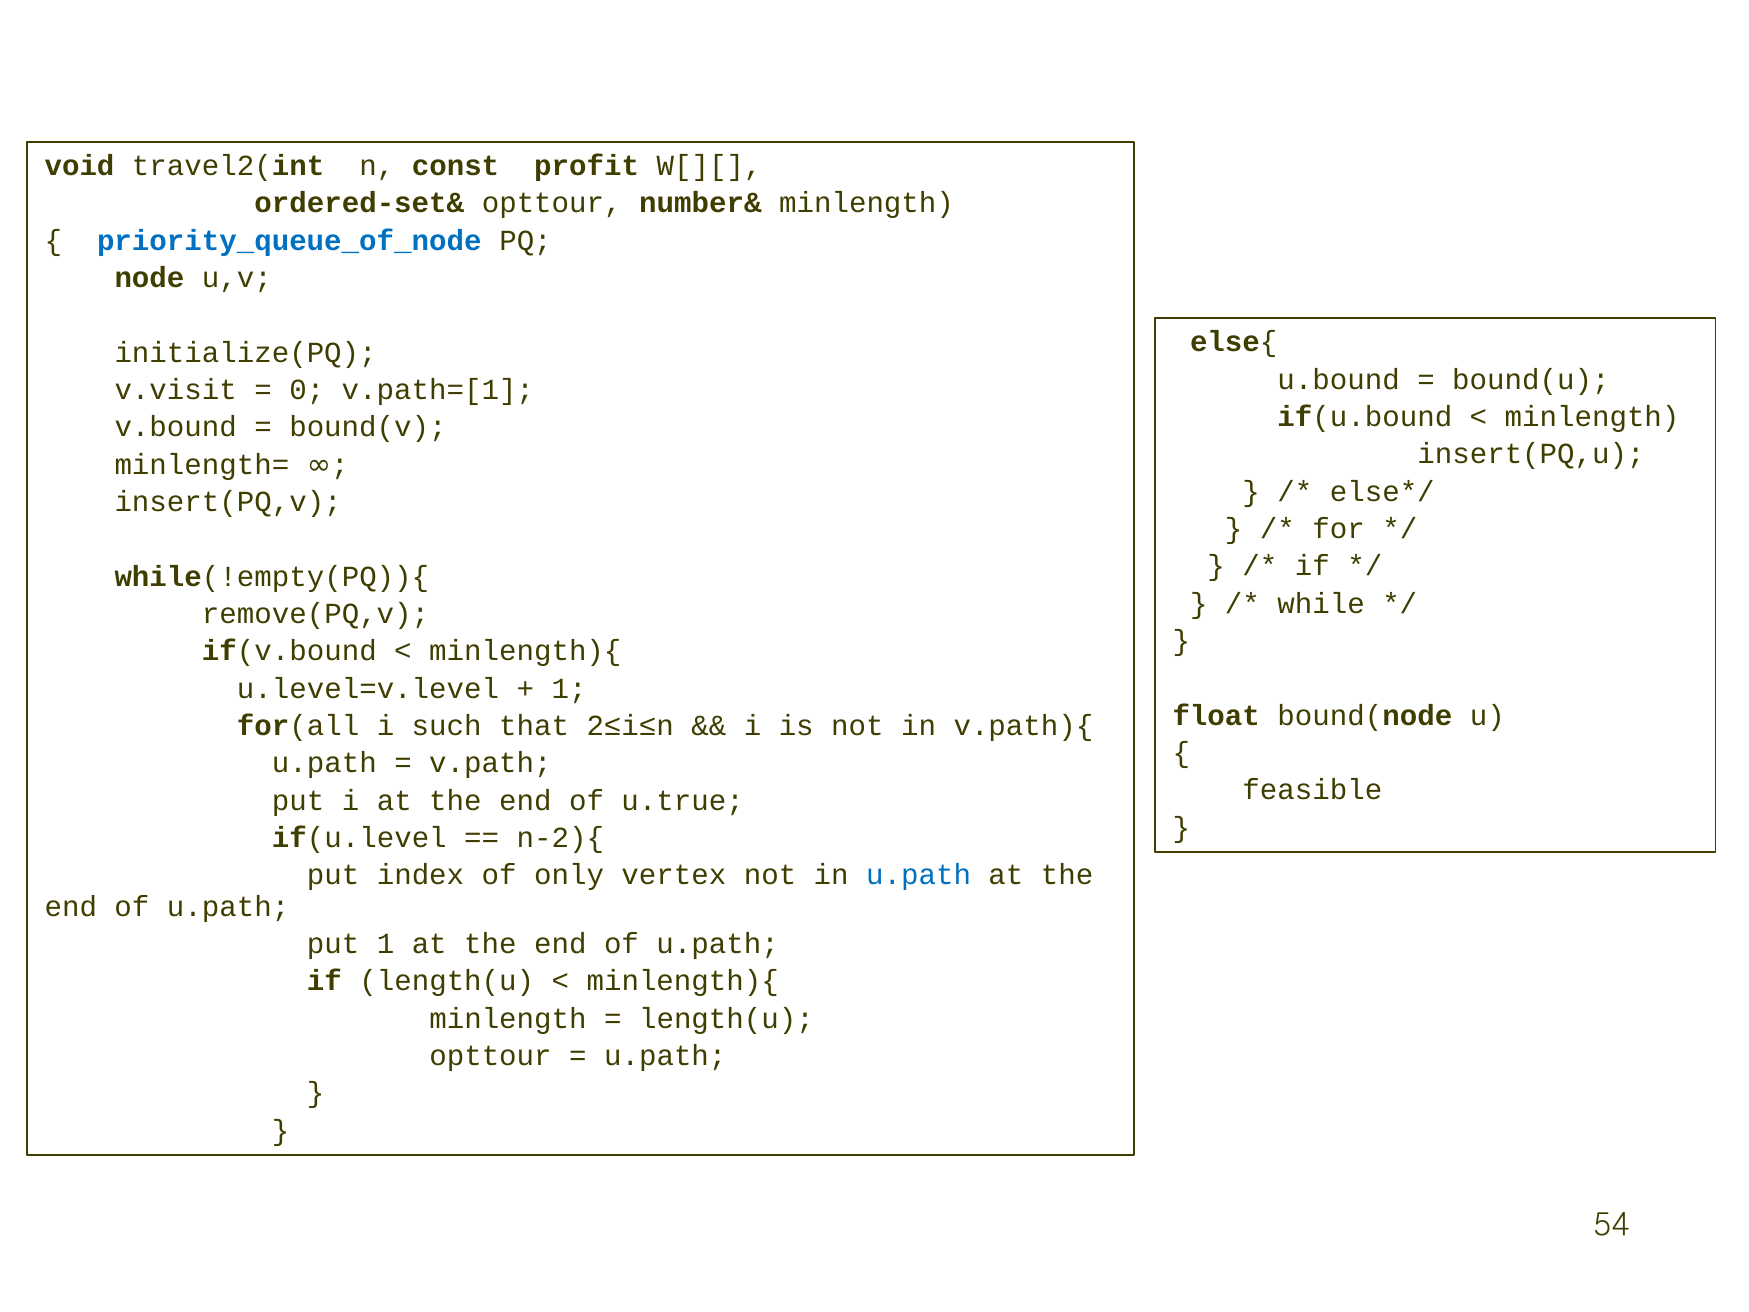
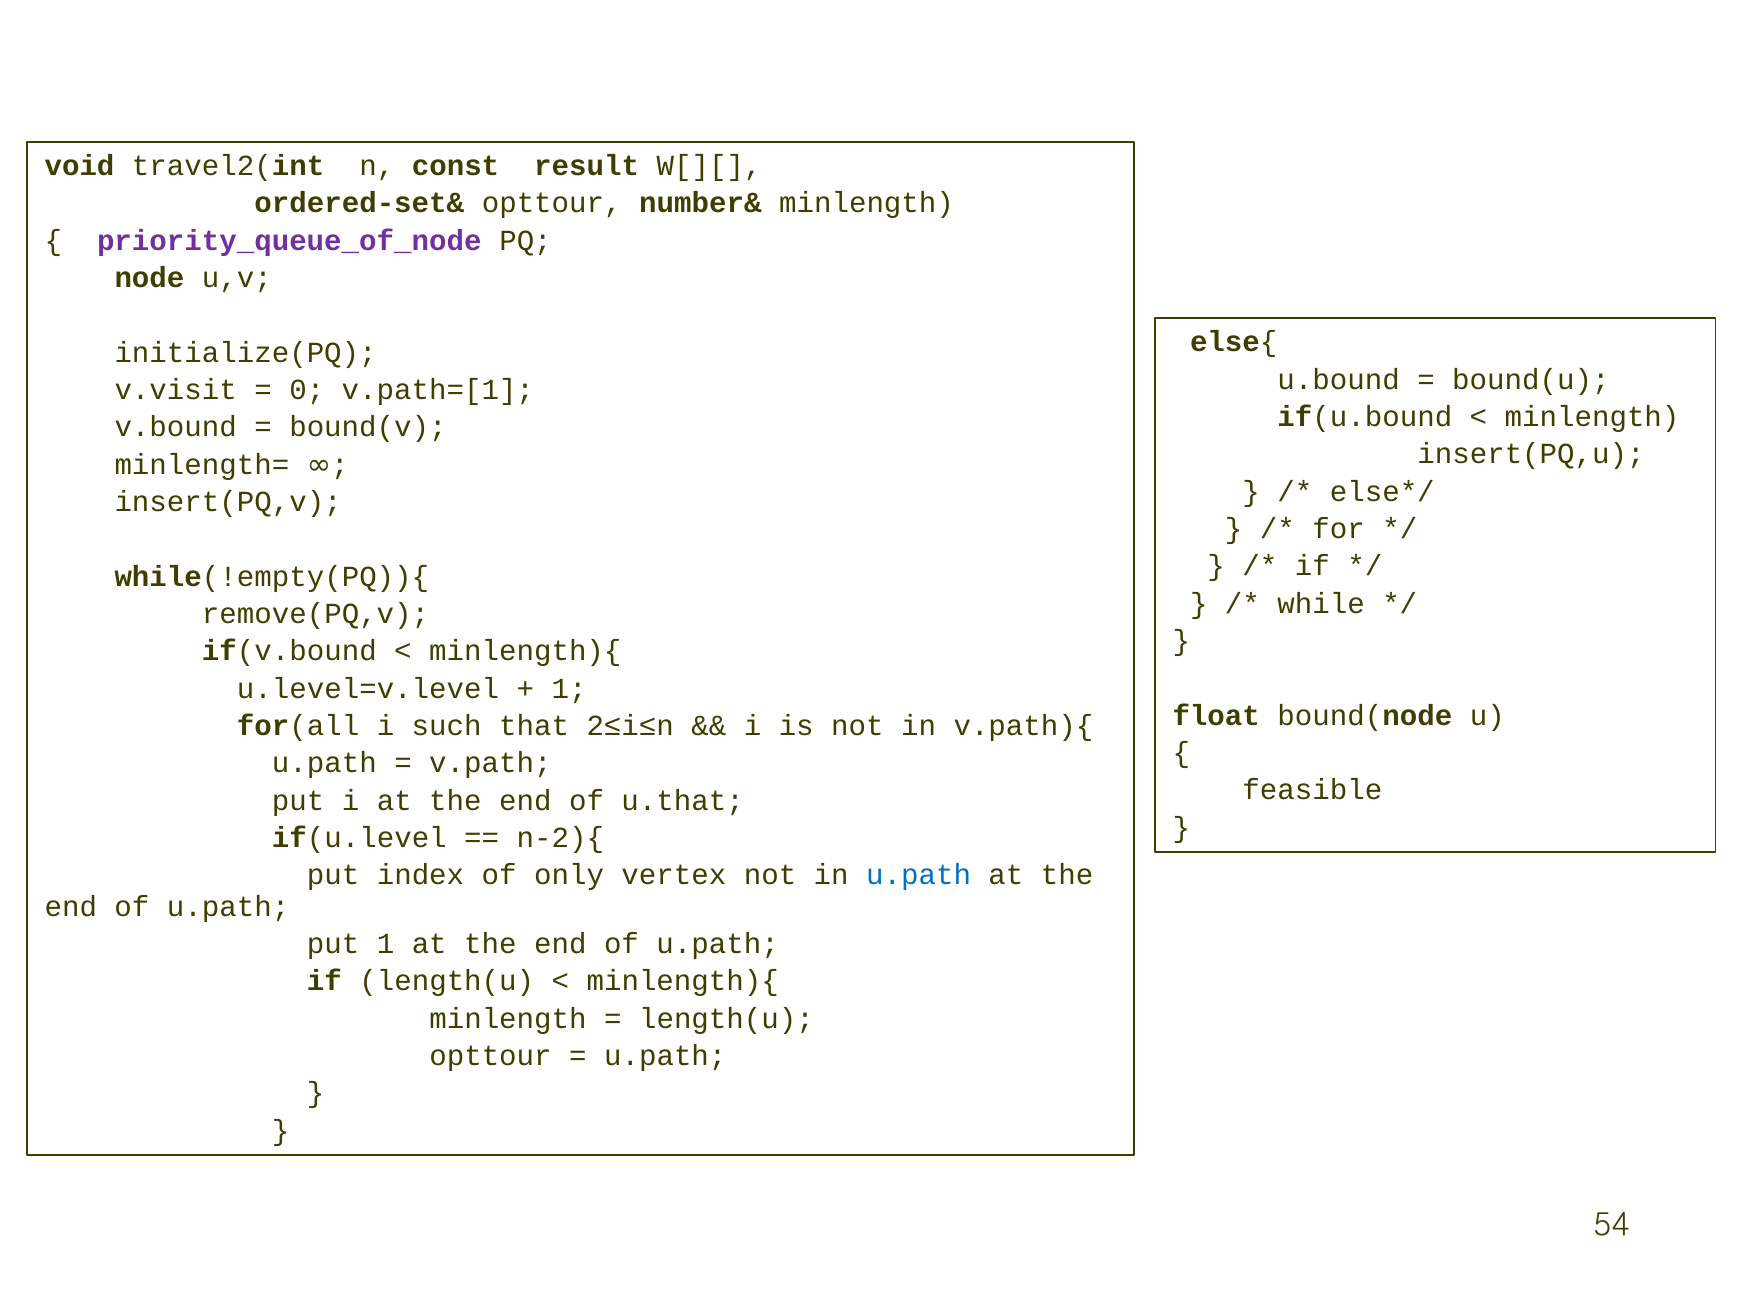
profit: profit -> result
priority_queue_of_node colour: blue -> purple
u.true: u.true -> u.that
